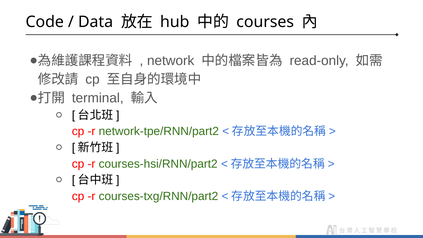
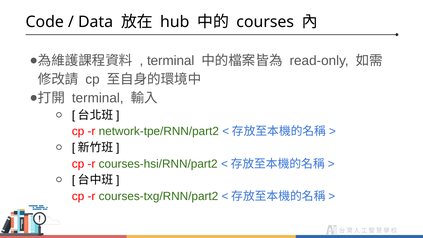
network at (171, 61): network -> terminal
